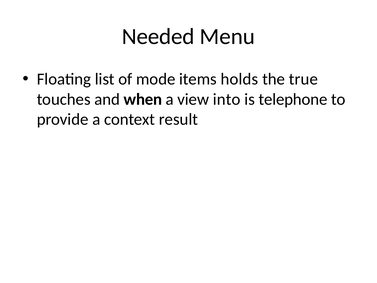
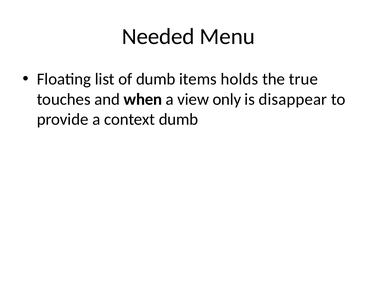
of mode: mode -> dumb
into: into -> only
telephone: telephone -> disappear
context result: result -> dumb
